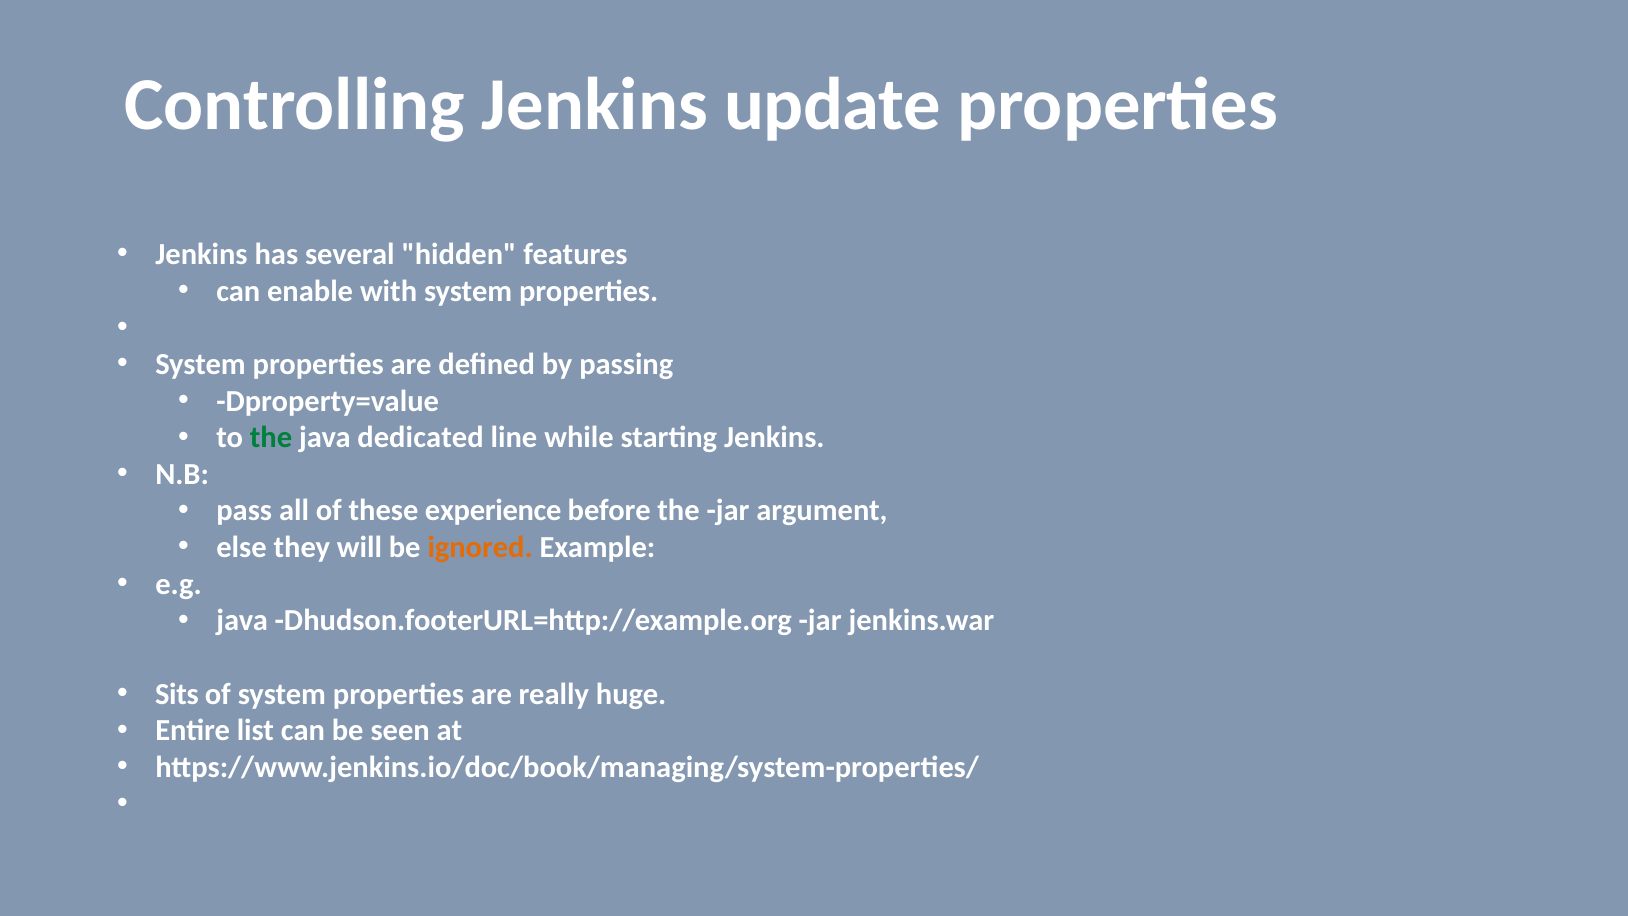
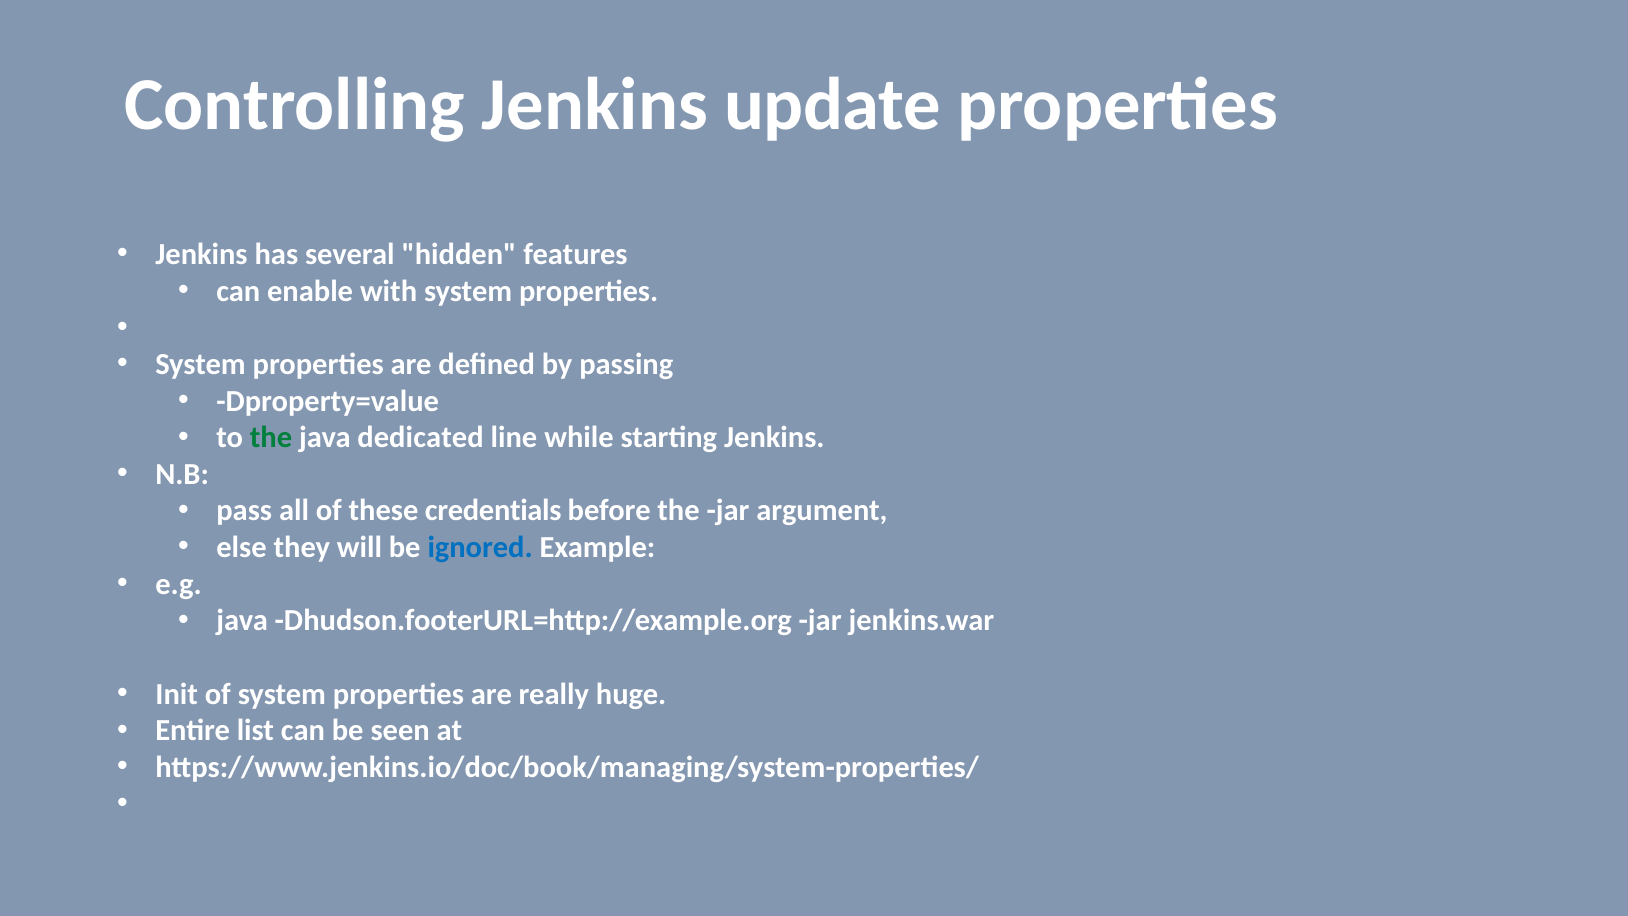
experience: experience -> credentials
ignored colour: orange -> blue
Sits: Sits -> Init
